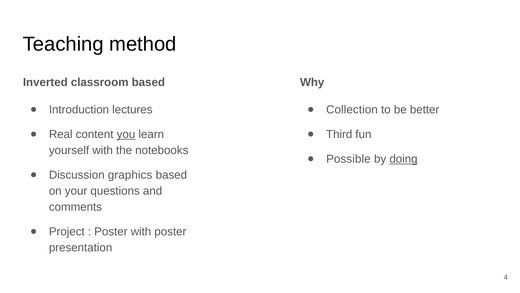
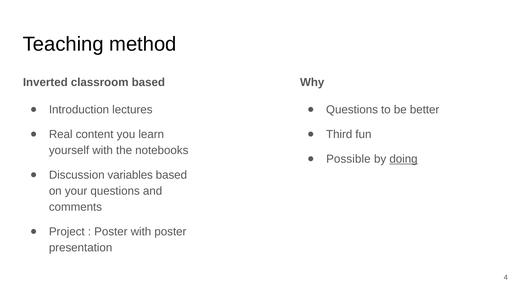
Collection at (352, 110): Collection -> Questions
you underline: present -> none
graphics: graphics -> variables
